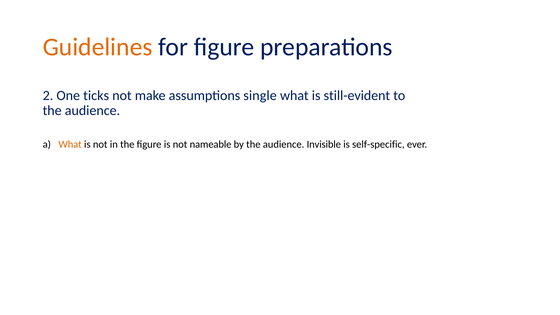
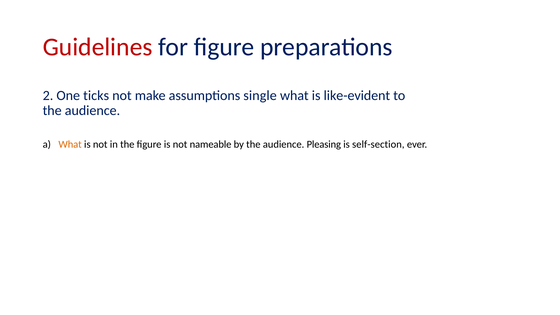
Guidelines colour: orange -> red
still-evident: still-evident -> like-evident
Invisible: Invisible -> Pleasing
self-specific: self-specific -> self-section
